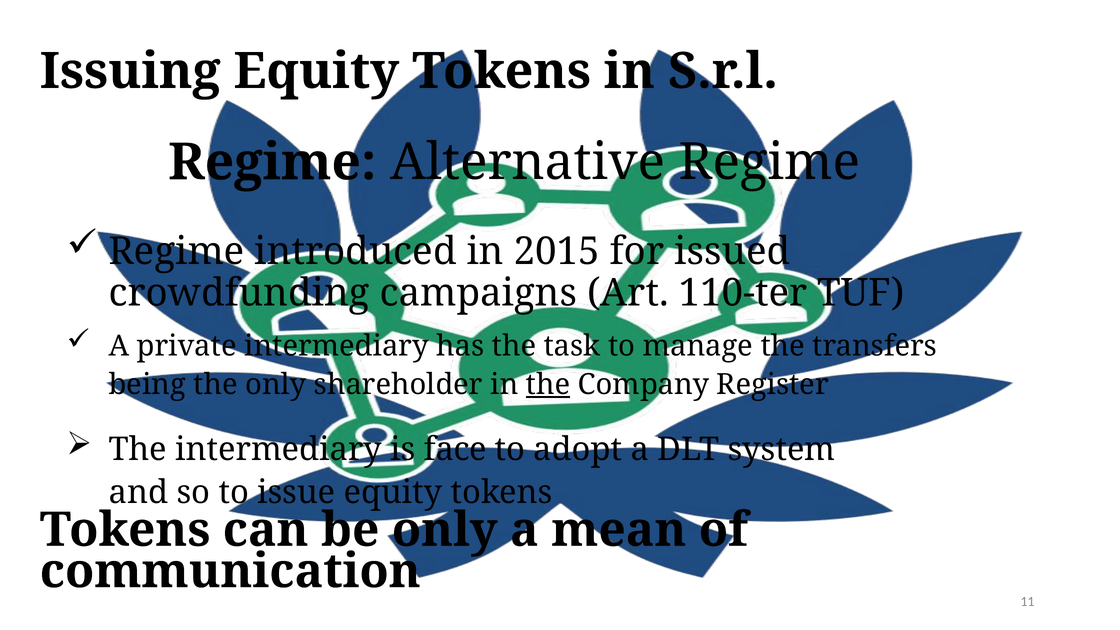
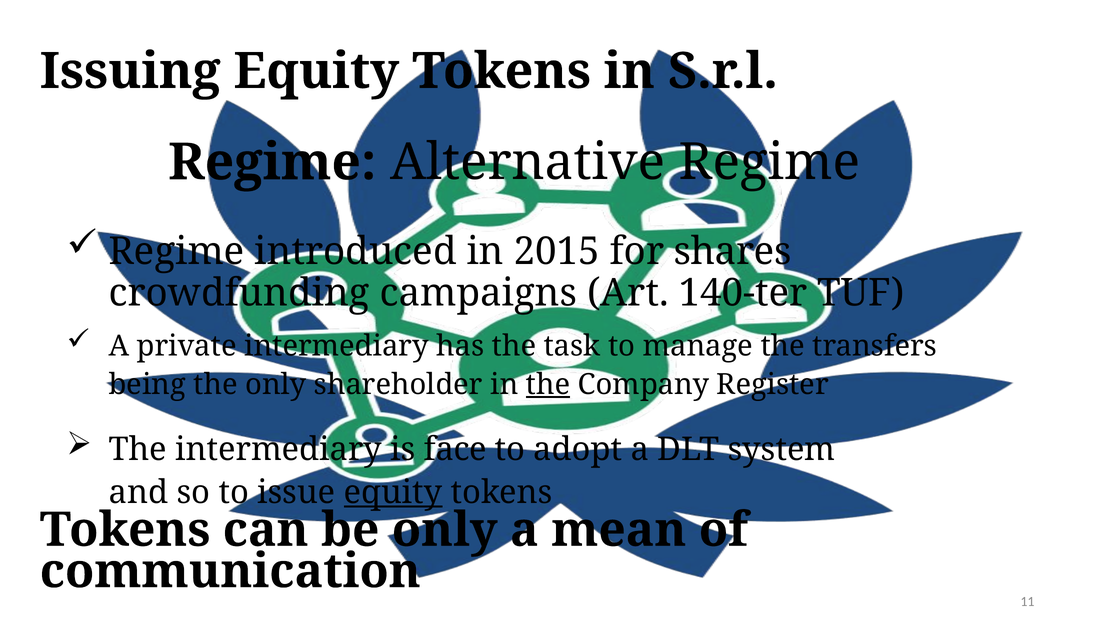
issued: issued -> shares
110-ter: 110-ter -> 140-ter
equity at (393, 492) underline: none -> present
